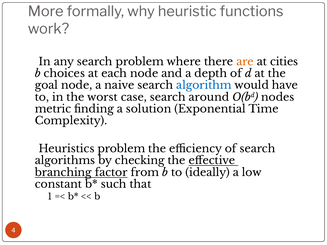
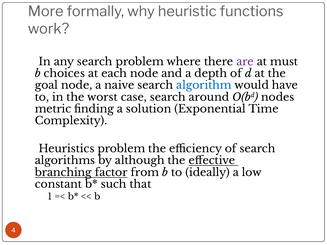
are colour: orange -> purple
cities: cities -> must
checking: checking -> although
